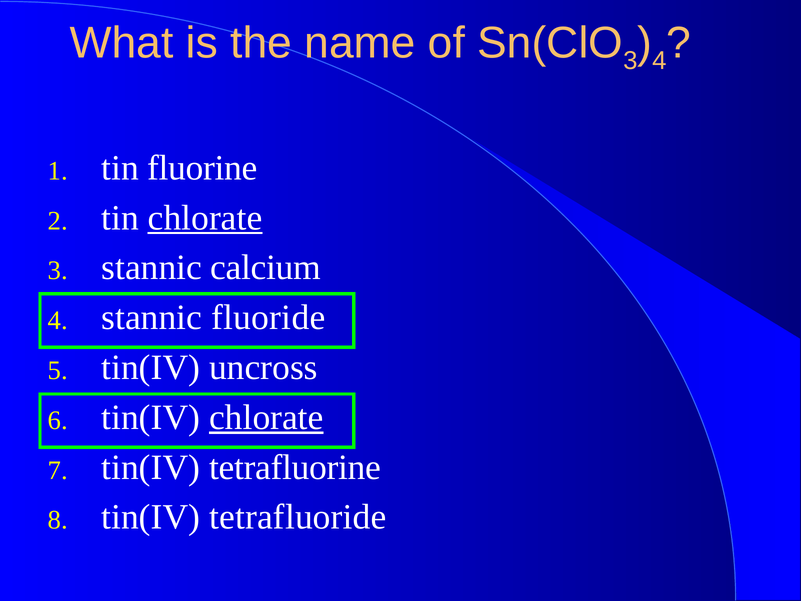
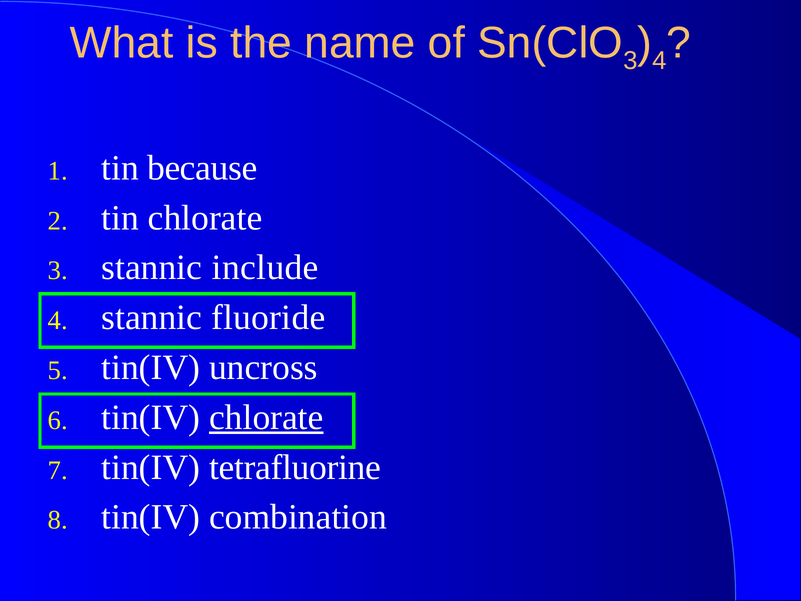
fluorine: fluorine -> because
chlorate at (205, 218) underline: present -> none
calcium: calcium -> include
tetrafluoride: tetrafluoride -> combination
